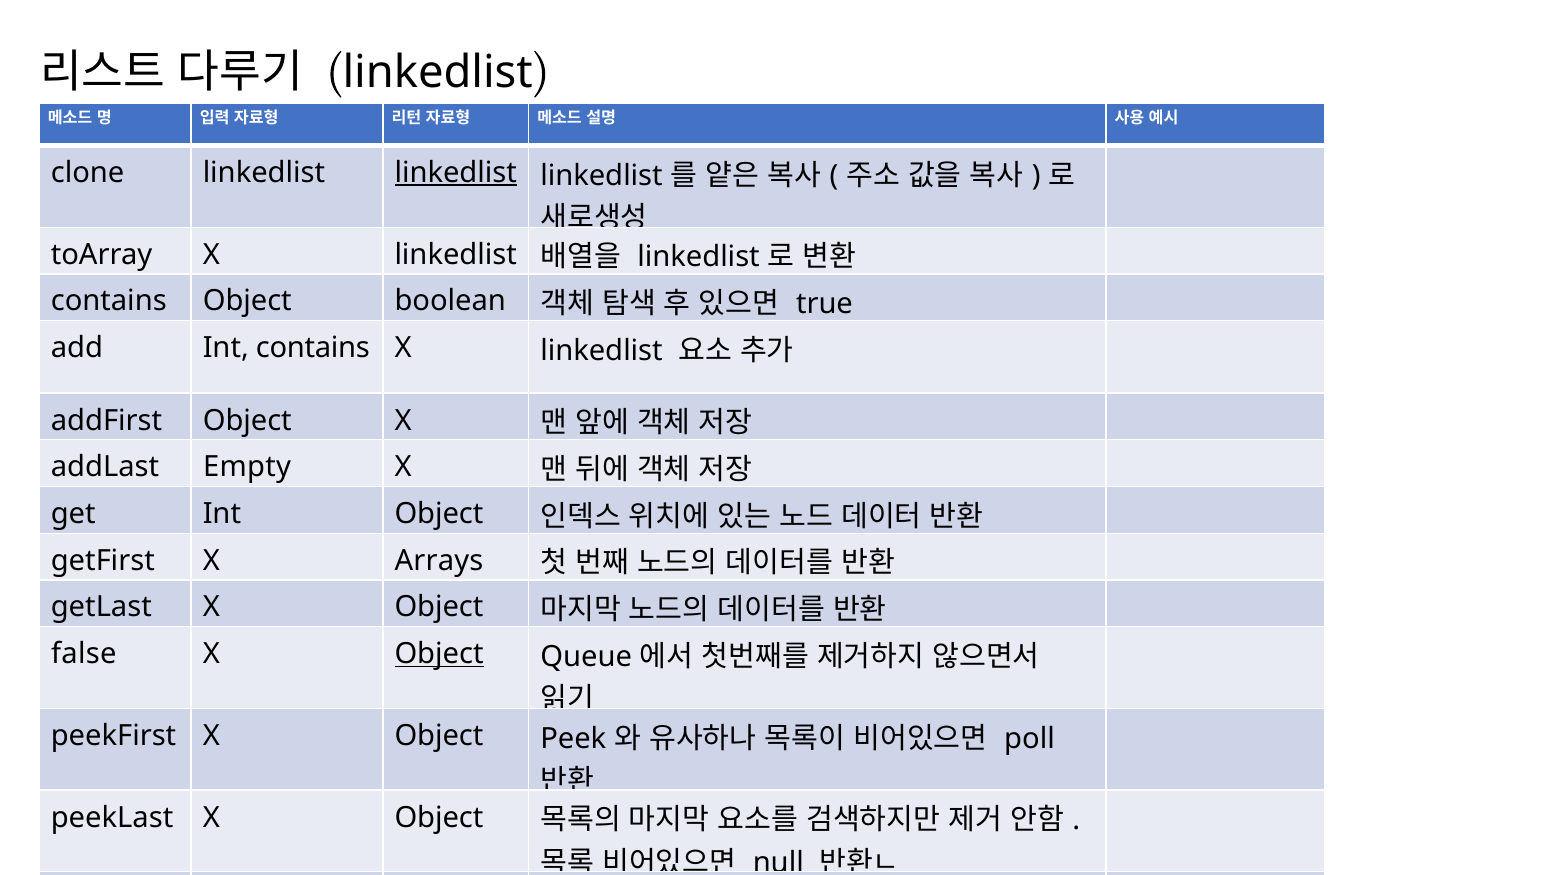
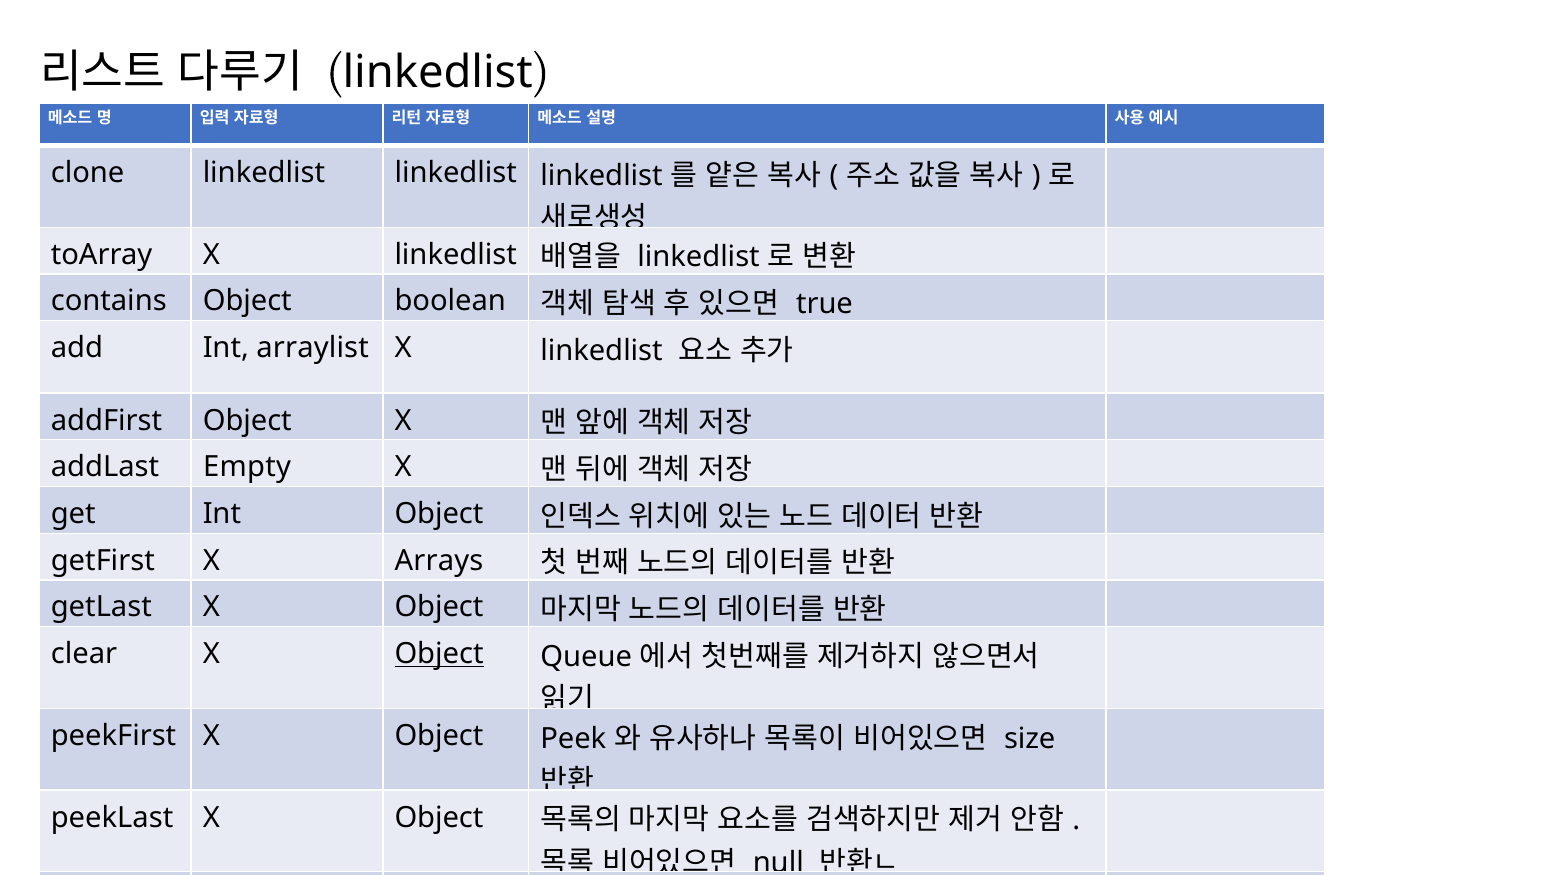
linkedlist at (456, 173) underline: present -> none
Int contains: contains -> arraylist
false: false -> clear
poll at (1030, 738): poll -> size
